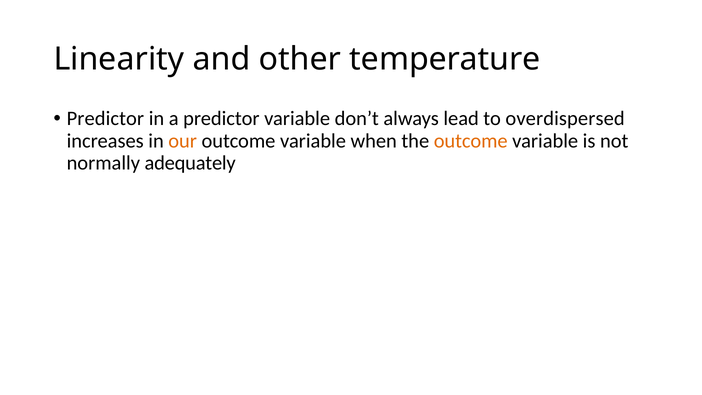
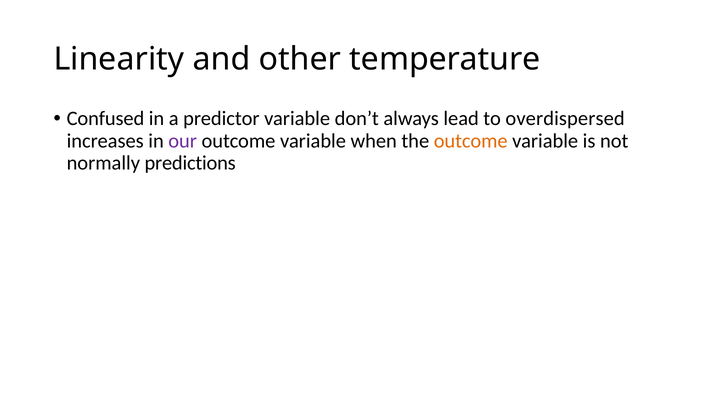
Predictor at (105, 119): Predictor -> Confused
our colour: orange -> purple
adequately: adequately -> predictions
